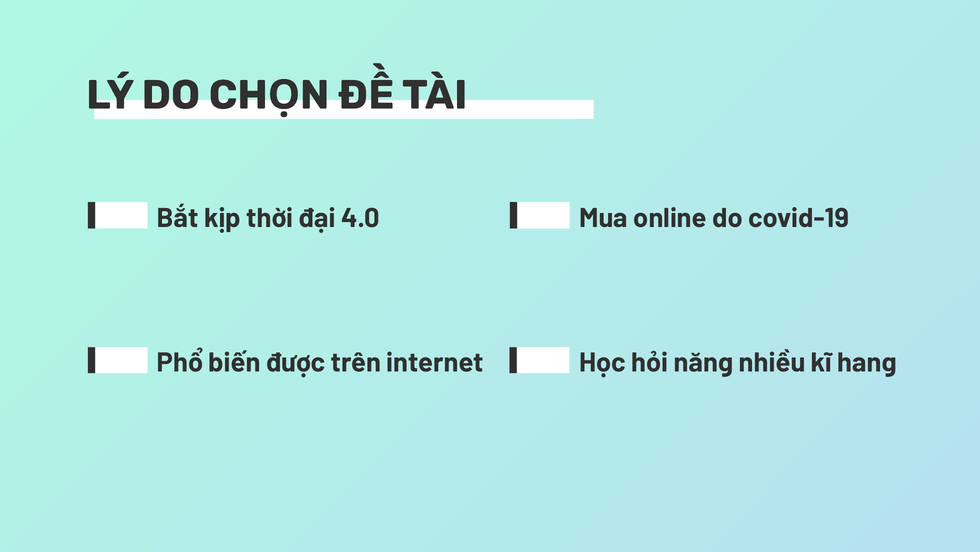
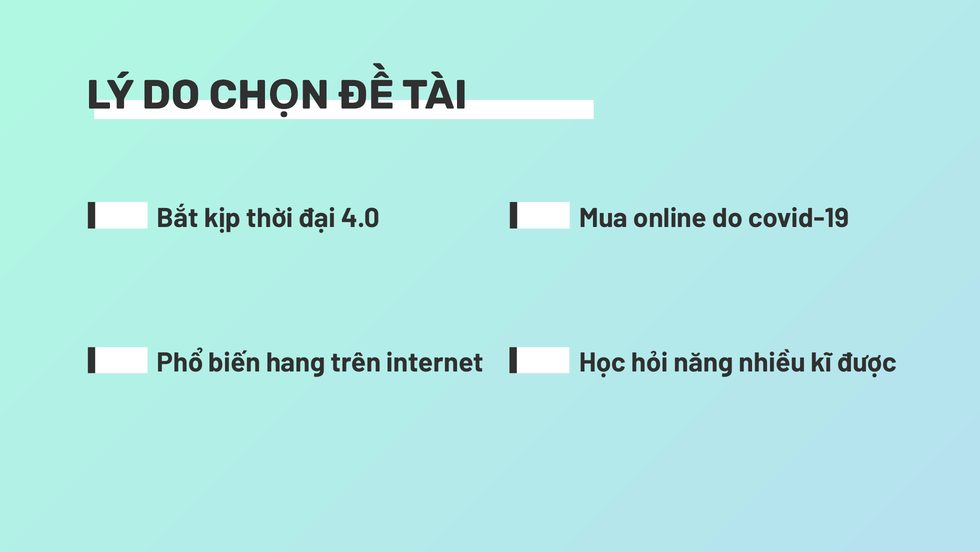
được: được -> hang
hang: hang -> được
